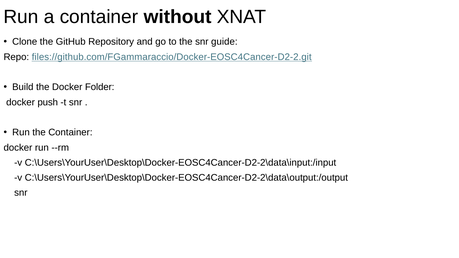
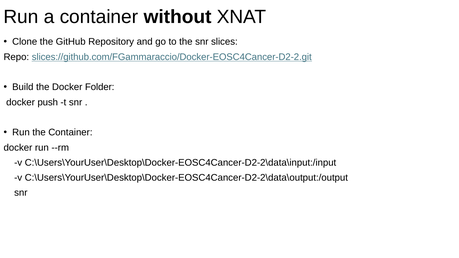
guide: guide -> slices
files://github.com/FGammaraccio/Docker-EOSC4Cancer-D2-2.git: files://github.com/FGammaraccio/Docker-EOSC4Cancer-D2-2.git -> slices://github.com/FGammaraccio/Docker-EOSC4Cancer-D2-2.git
